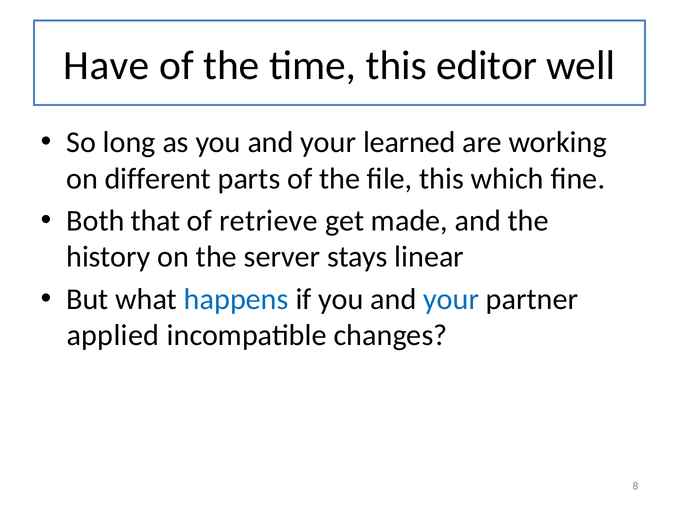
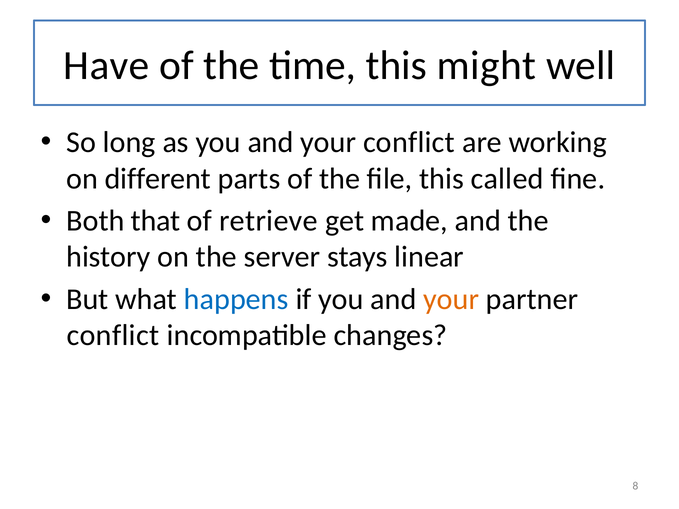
editor: editor -> might
your learned: learned -> conflict
which: which -> called
your at (451, 299) colour: blue -> orange
applied at (113, 336): applied -> conflict
